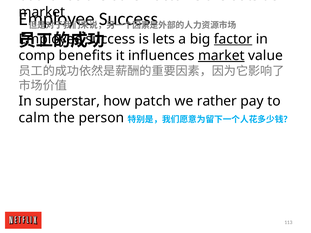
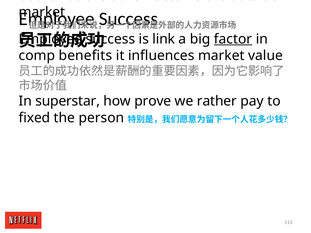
lets: lets -> link
market at (221, 56) underline: present -> none
patch: patch -> prove
calm: calm -> fixed
